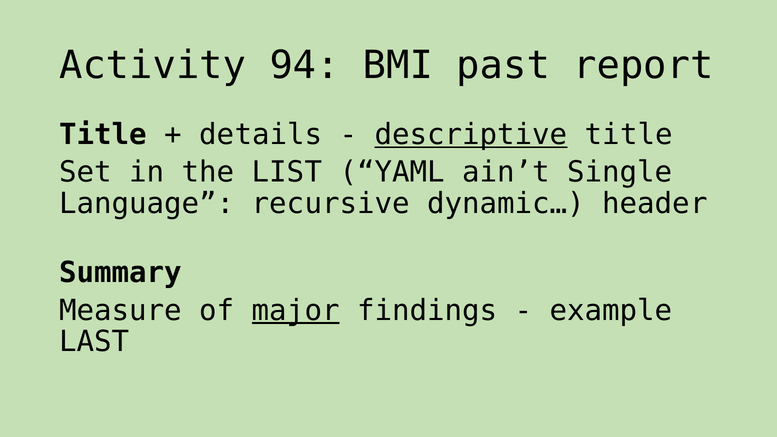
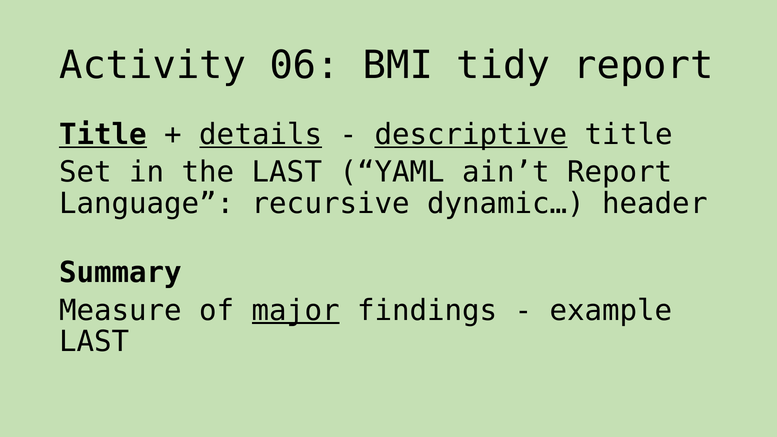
94: 94 -> 06
past: past -> tidy
Title at (103, 135) underline: none -> present
details underline: none -> present
the LIST: LIST -> LAST
ain’t Single: Single -> Report
